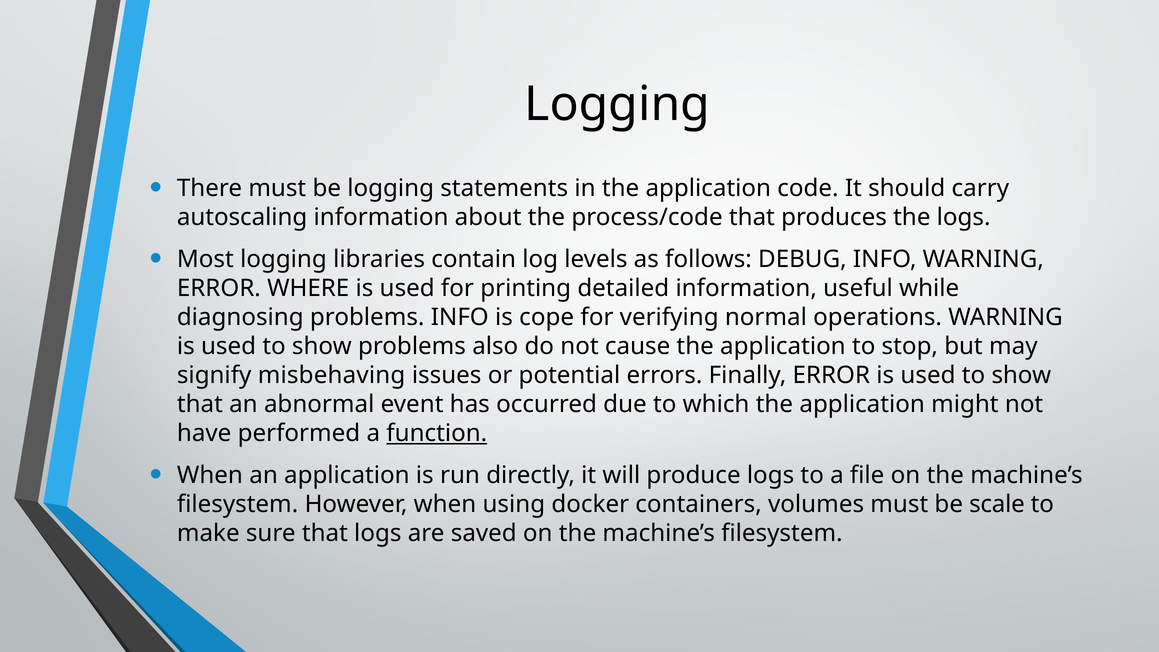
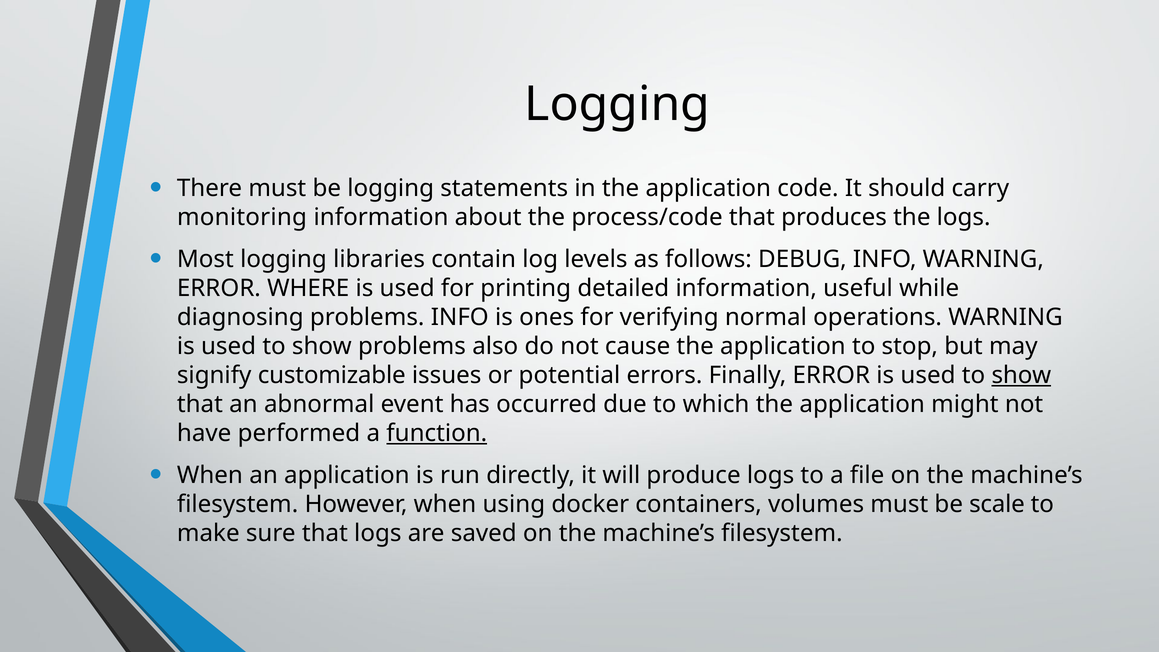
autoscaling: autoscaling -> monitoring
cope: cope -> ones
misbehaving: misbehaving -> customizable
show at (1021, 375) underline: none -> present
